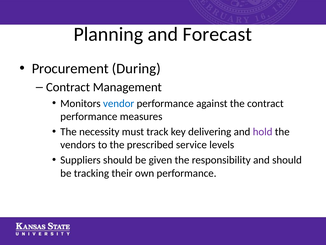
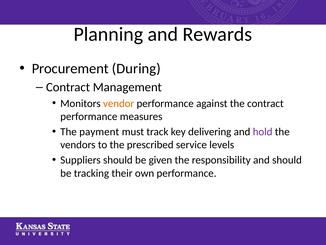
Forecast: Forecast -> Rewards
vendor colour: blue -> orange
necessity: necessity -> payment
